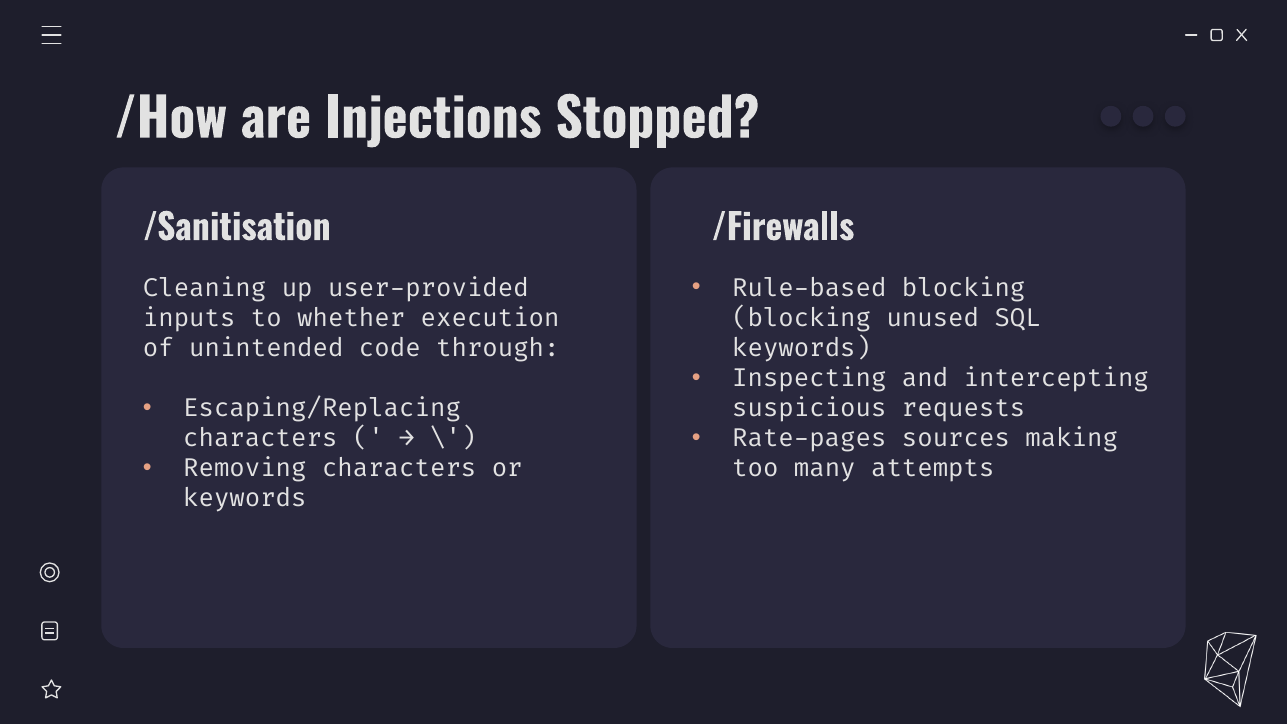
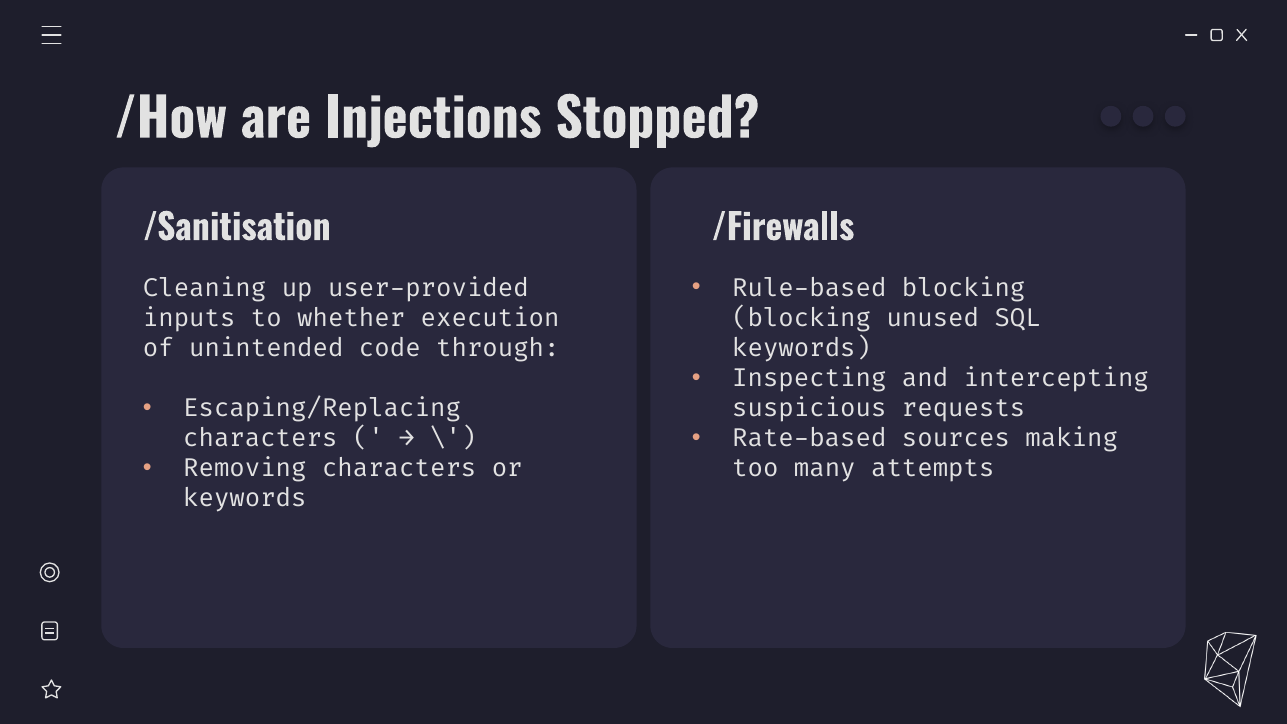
Rate-pages: Rate-pages -> Rate-based
